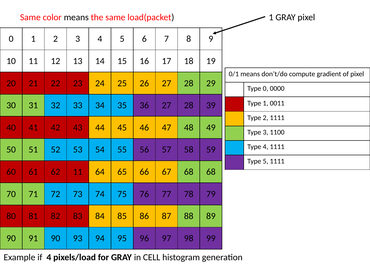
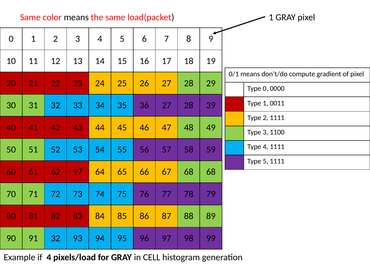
62 11: 11 -> 97
91 90: 90 -> 32
